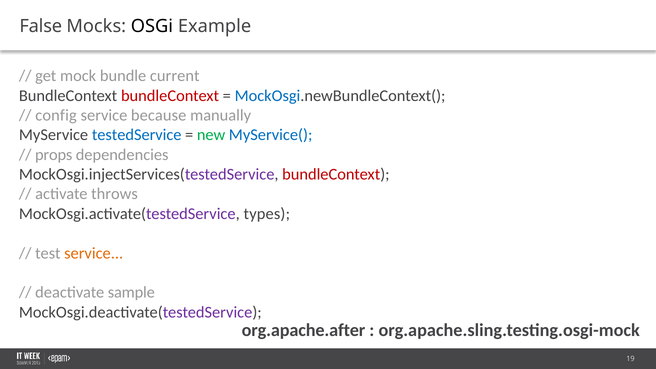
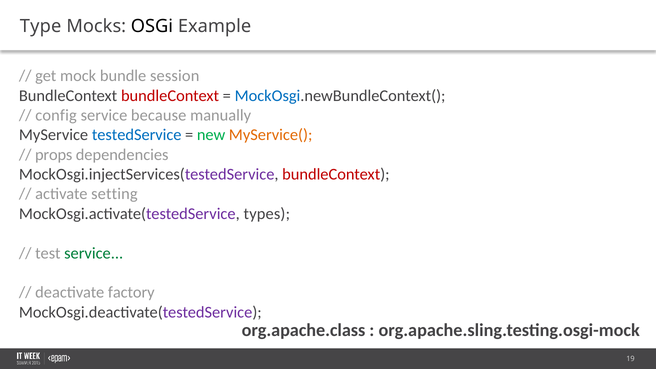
False: False -> Type
current: current -> session
MyService( colour: blue -> orange
throws: throws -> setting
service at (94, 253) colour: orange -> green
sample: sample -> factory
org.apache.after: org.apache.after -> org.apache.class
